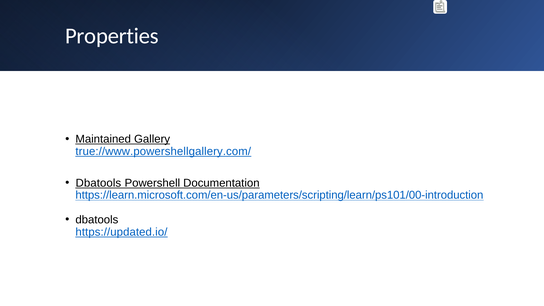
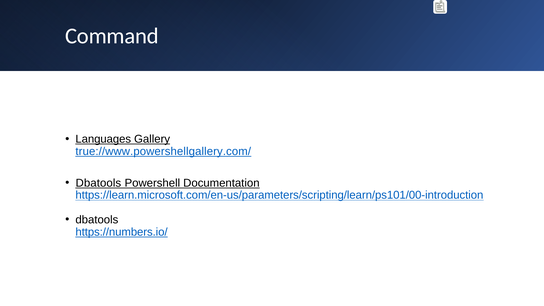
Properties: Properties -> Command
Maintained: Maintained -> Languages
https://updated.io/: https://updated.io/ -> https://numbers.io/
